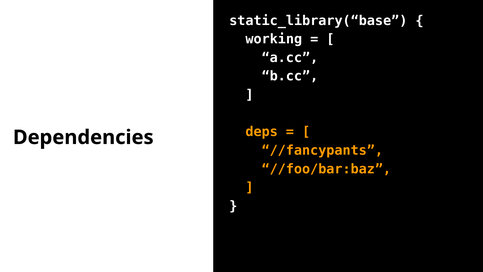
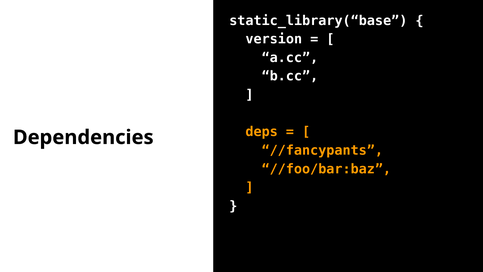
working: working -> version
